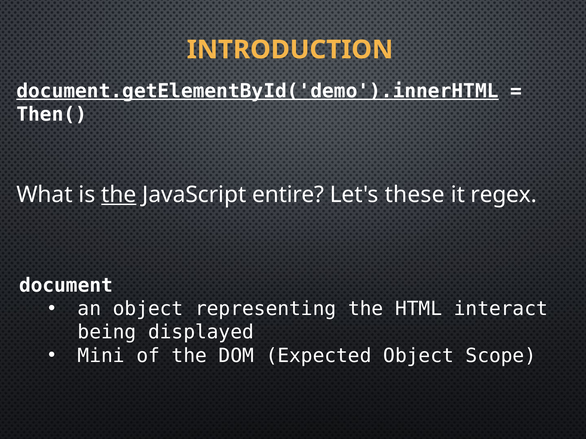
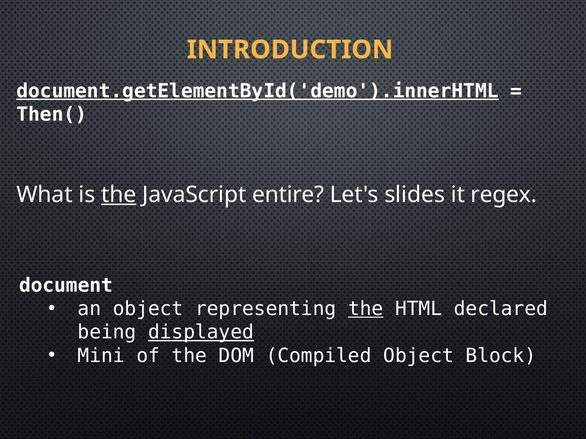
these: these -> slides
the at (366, 309) underline: none -> present
interact: interact -> declared
displayed underline: none -> present
Expected: Expected -> Compiled
Scope: Scope -> Block
